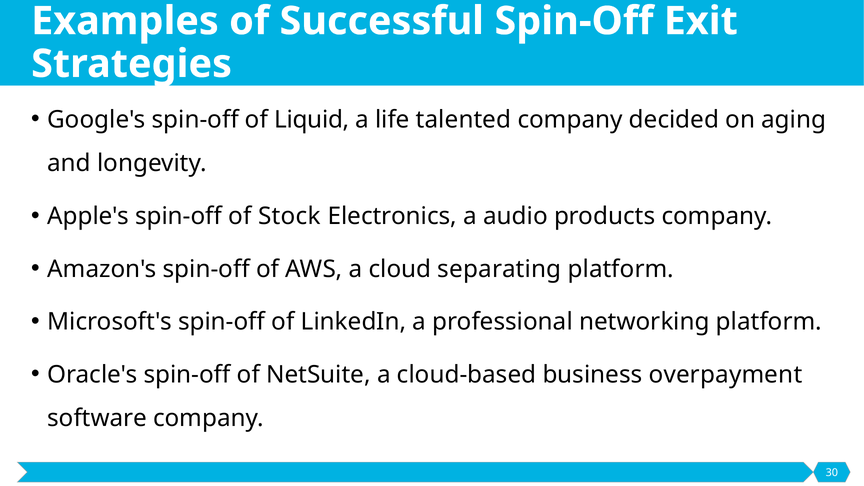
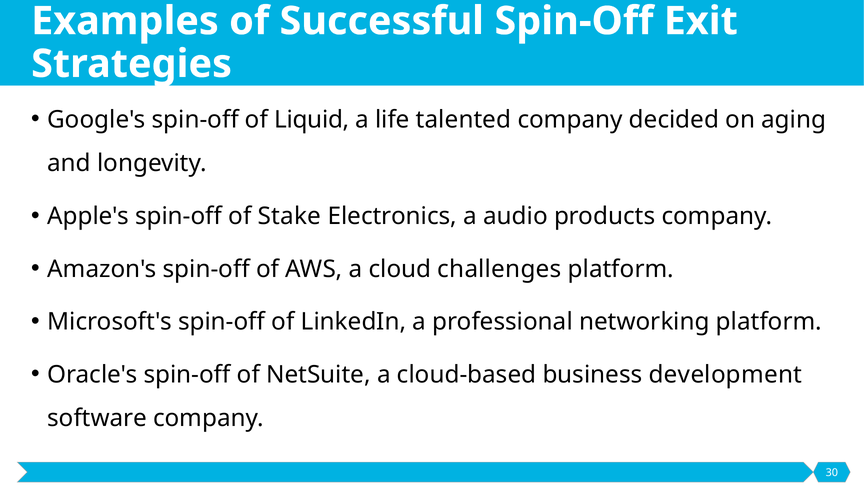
Stock: Stock -> Stake
separating: separating -> challenges
overpayment: overpayment -> development
